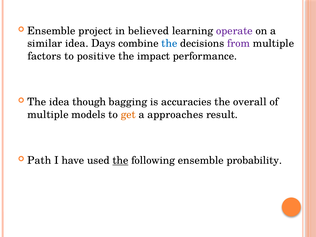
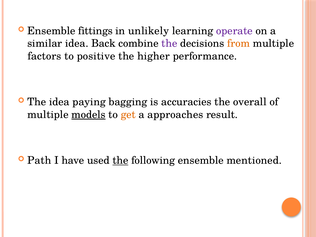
project: project -> fittings
believed: believed -> unlikely
Days: Days -> Back
the at (169, 43) colour: blue -> purple
from colour: purple -> orange
impact: impact -> higher
though: though -> paying
models underline: none -> present
probability: probability -> mentioned
